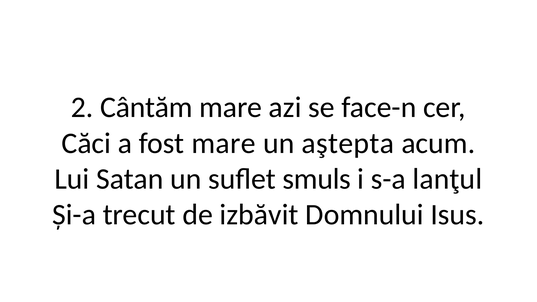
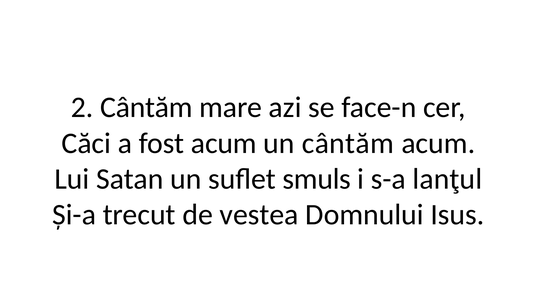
fost mare: mare -> acum
un aştepta: aştepta -> cântăm
izbăvit: izbăvit -> vestea
